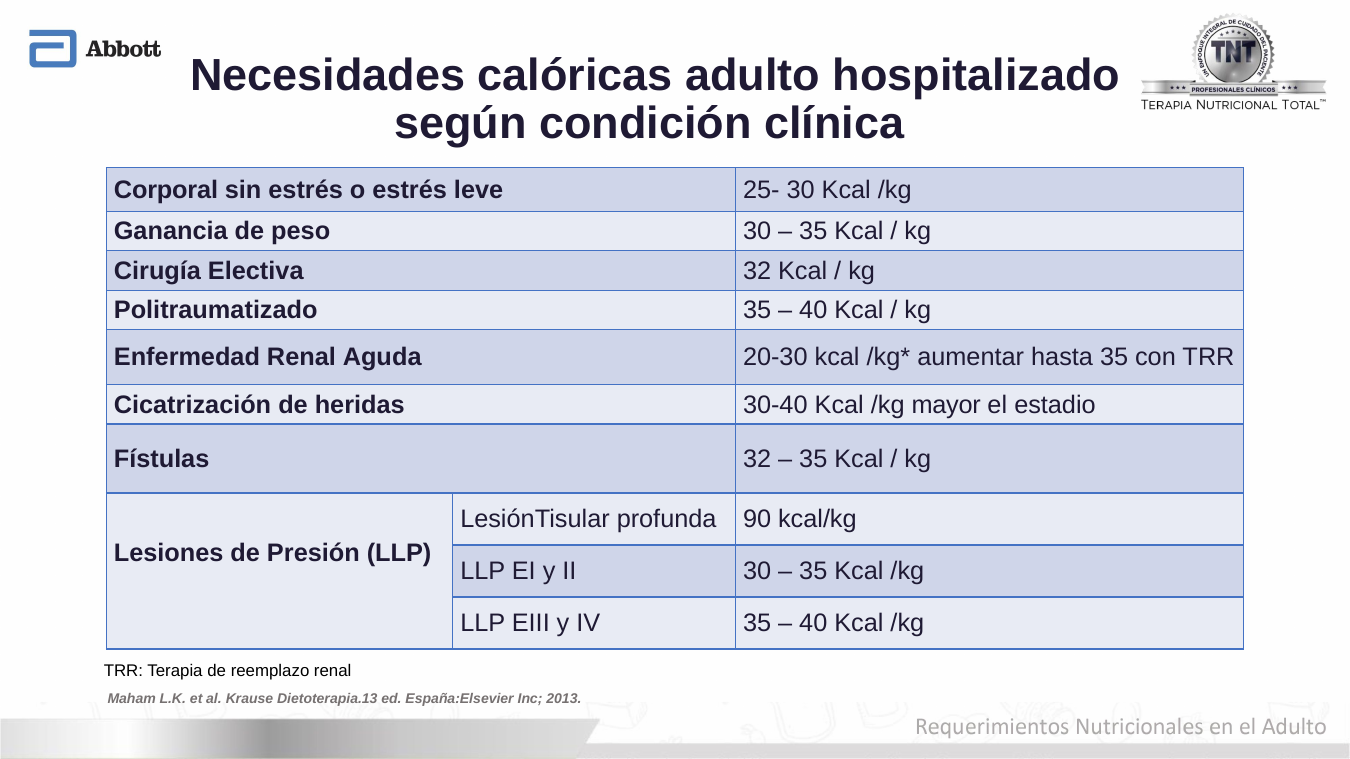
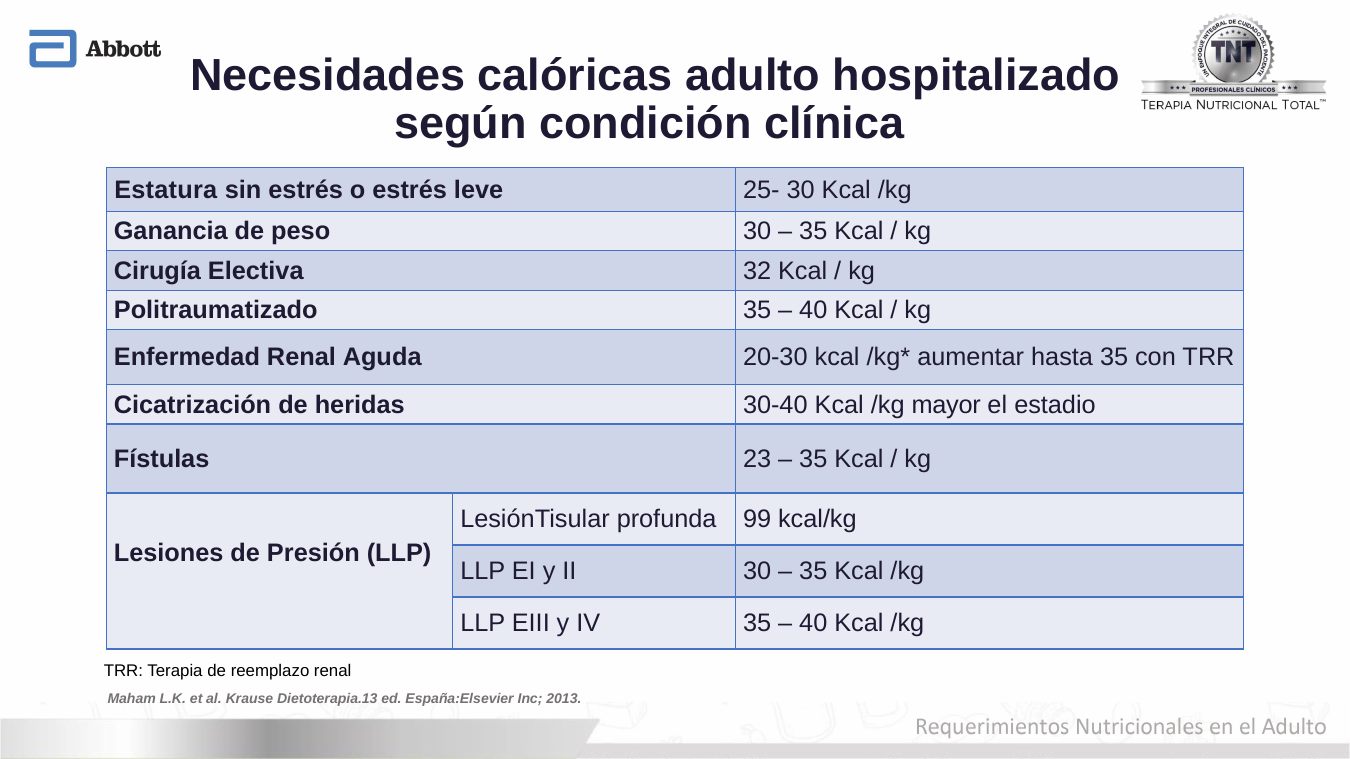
Corporal: Corporal -> Estatura
Fístulas 32: 32 -> 23
90: 90 -> 99
